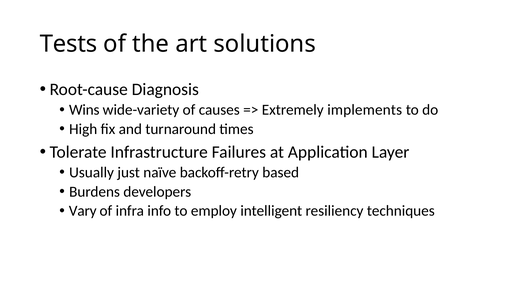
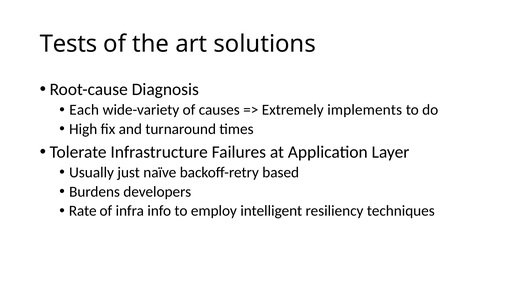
Wins: Wins -> Each
Vary: Vary -> Rate
